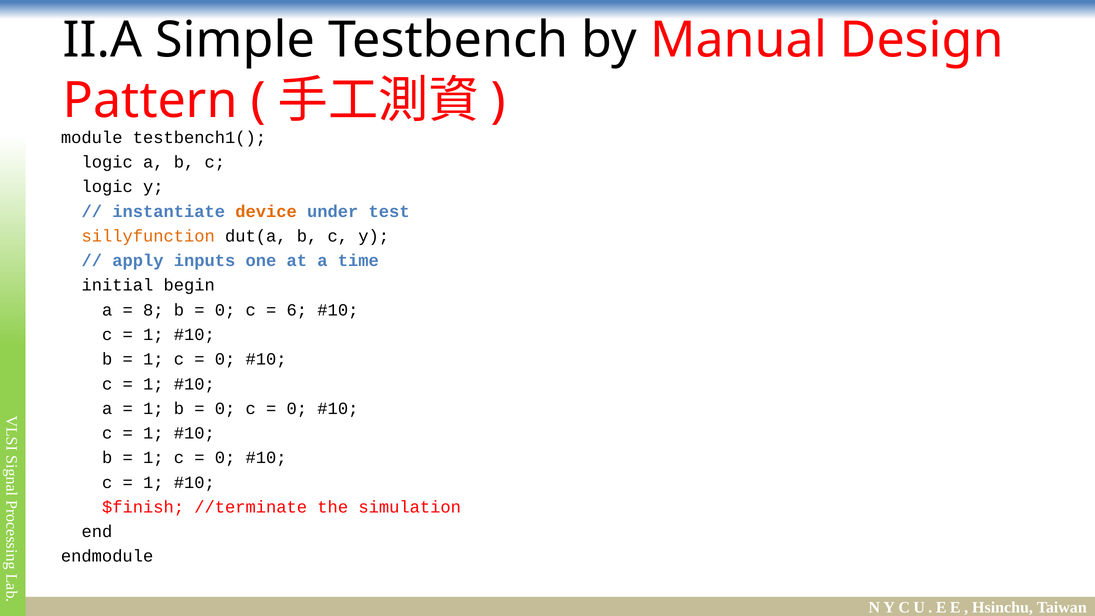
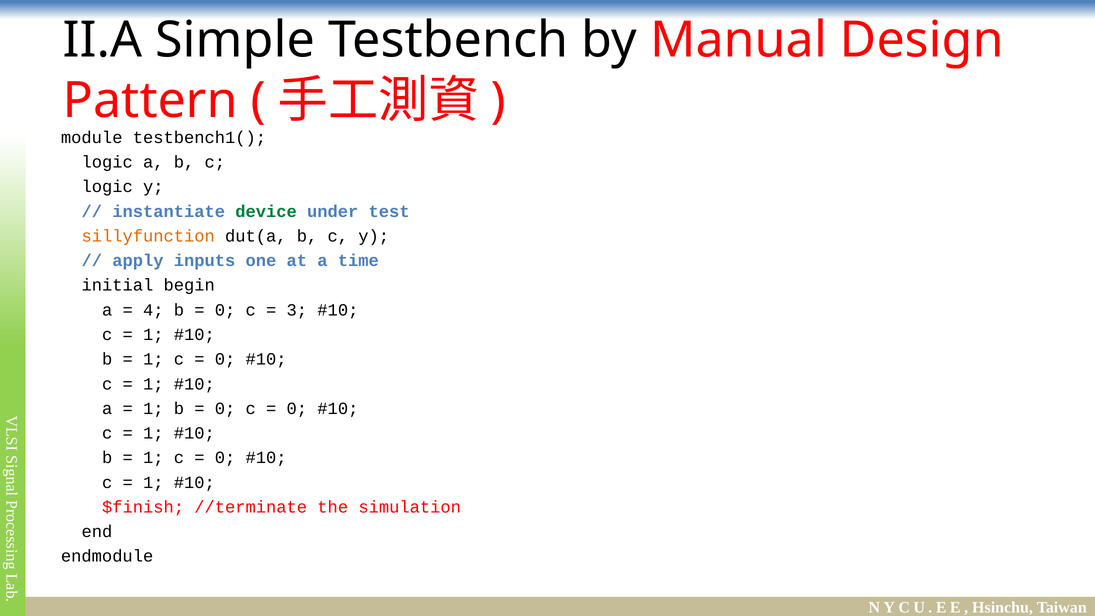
device colour: orange -> green
8: 8 -> 4
6: 6 -> 3
